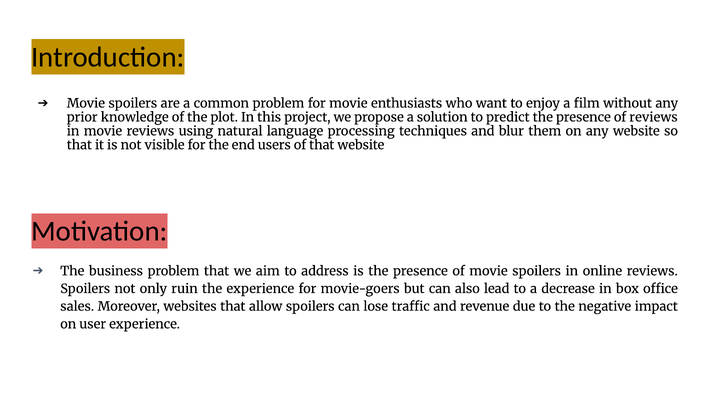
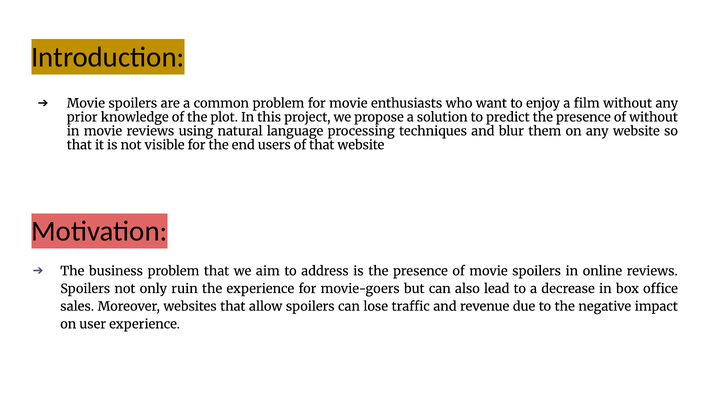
of reviews: reviews -> without
